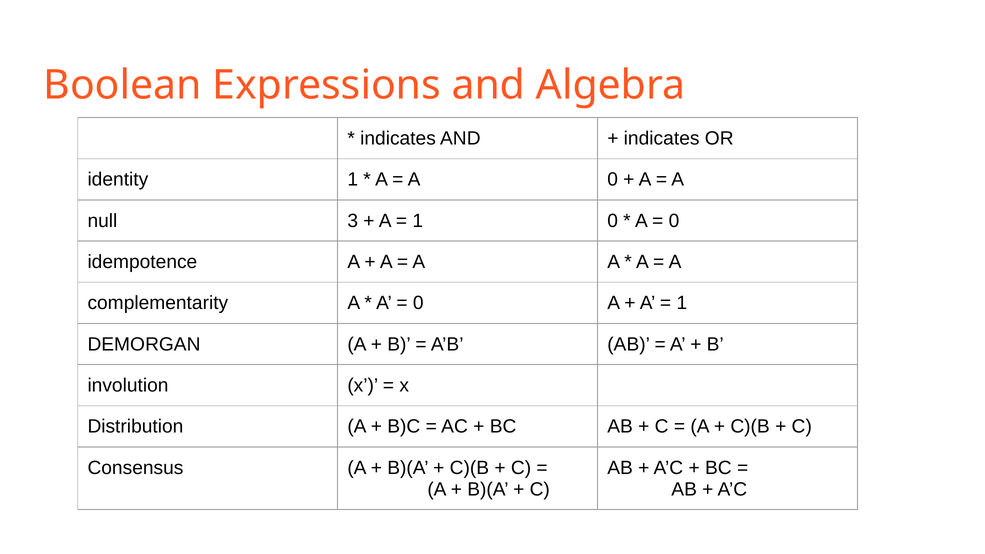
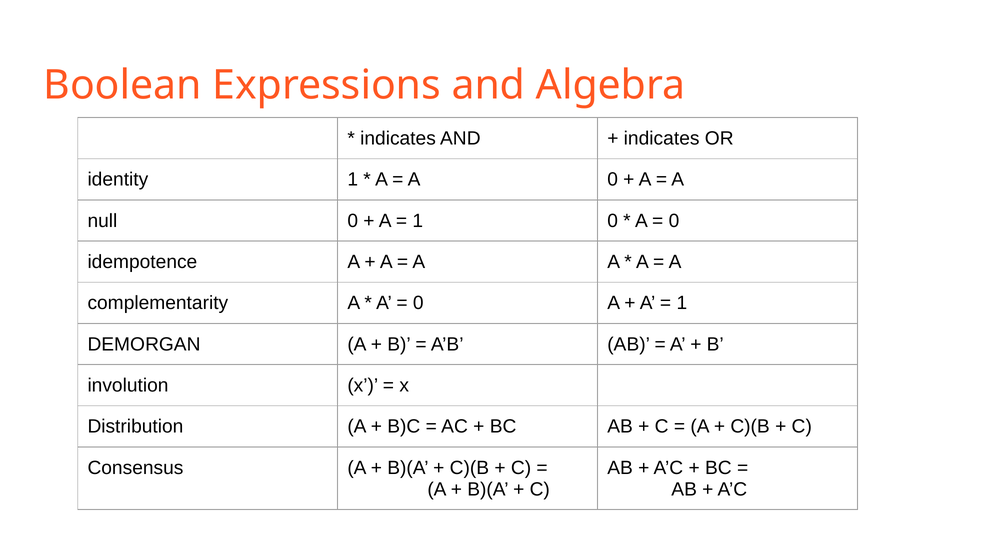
null 3: 3 -> 0
